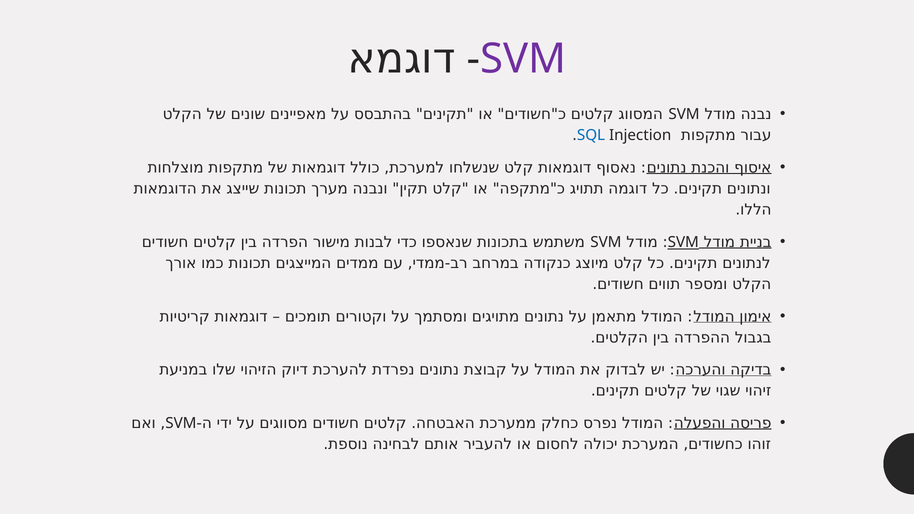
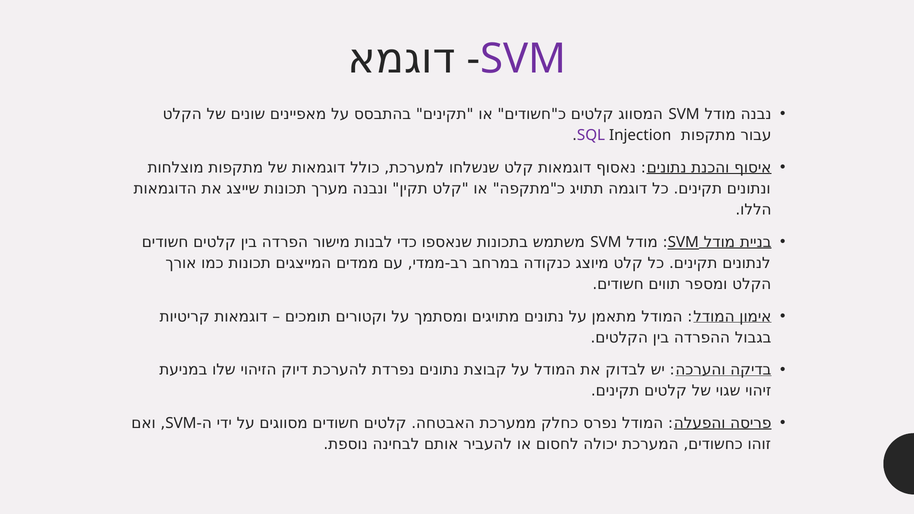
SQL colour: blue -> purple
